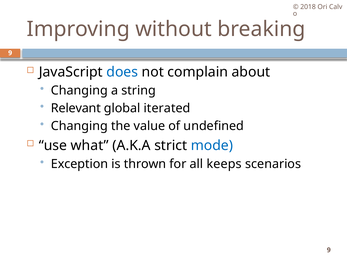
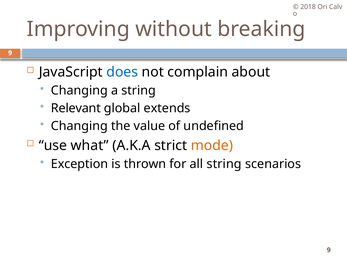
iterated: iterated -> extends
mode colour: blue -> orange
all keeps: keeps -> string
